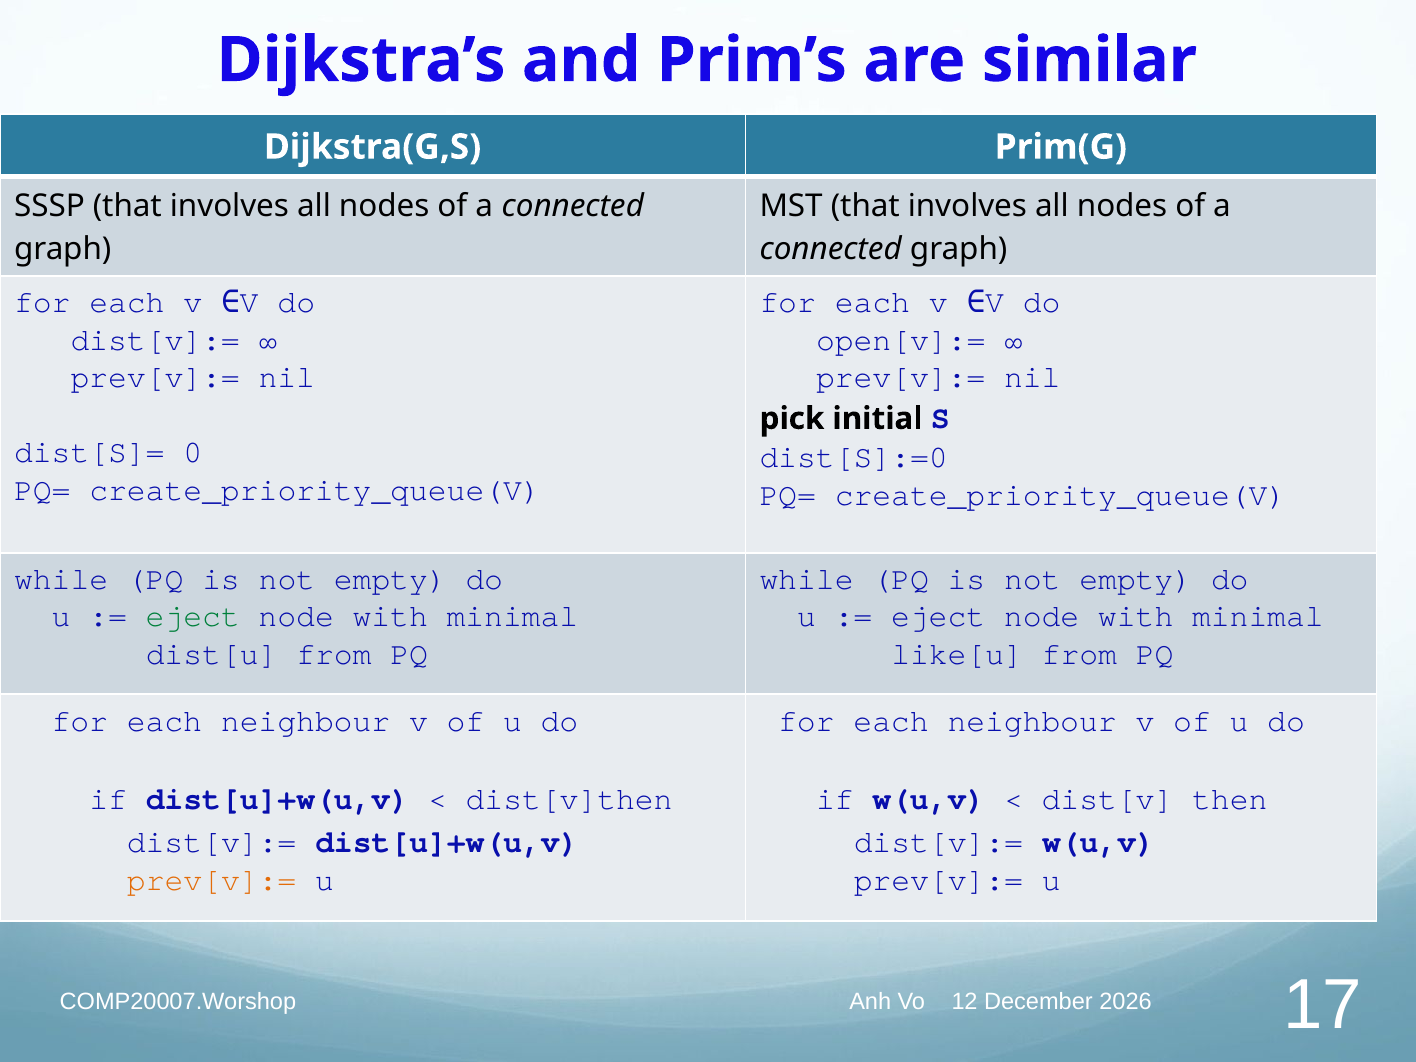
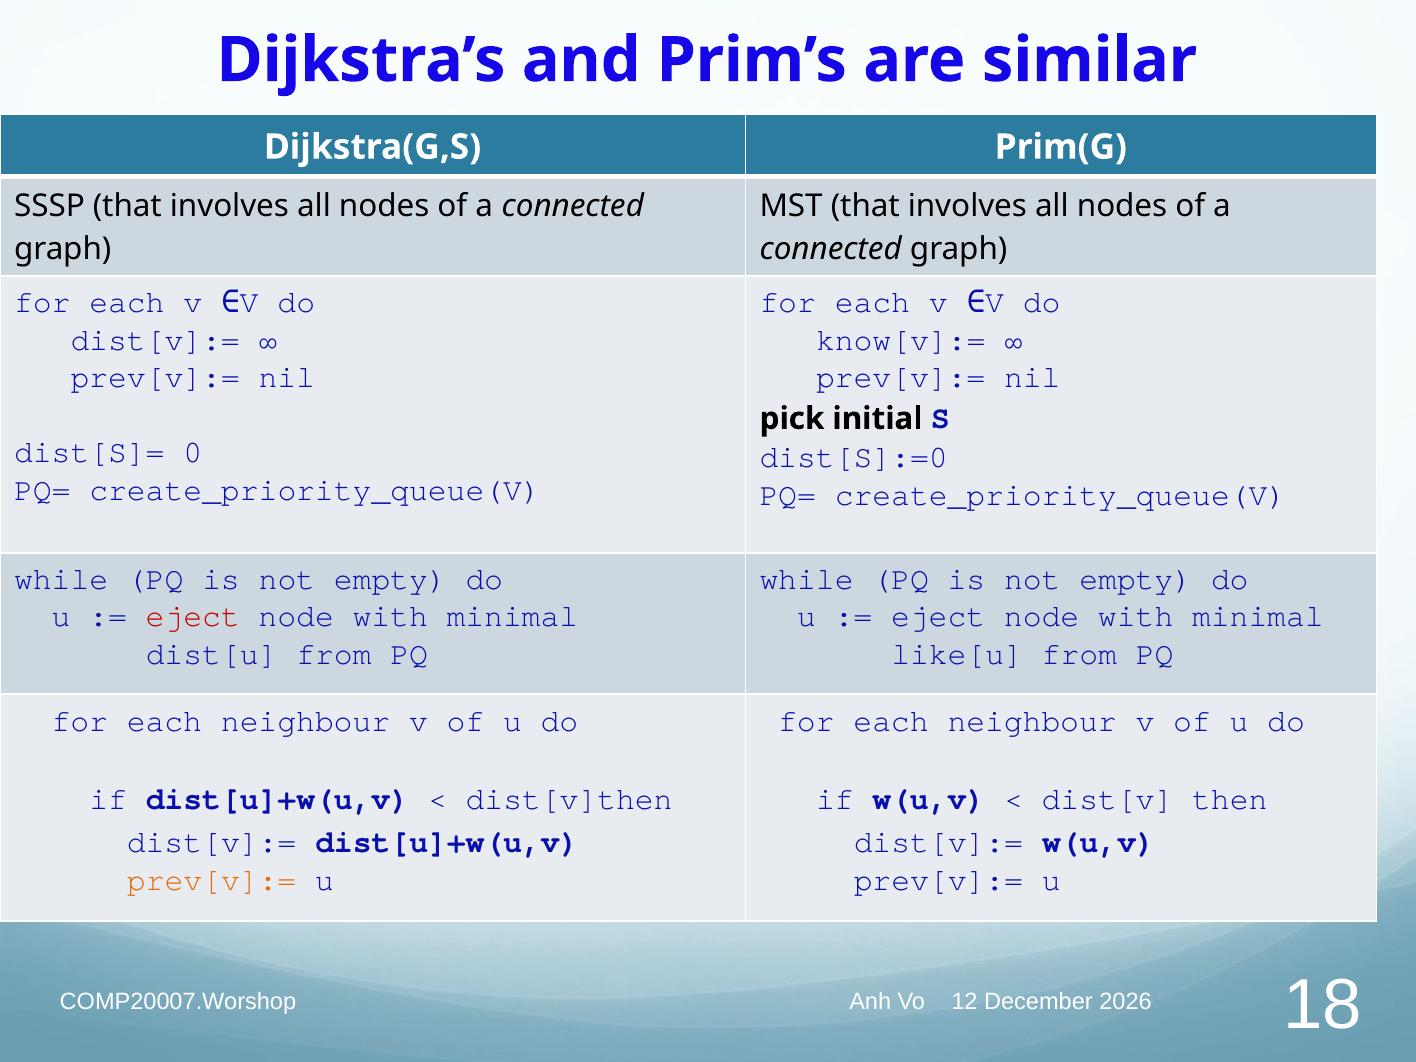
open[v]:=: open[v]:= -> know[v]:=
eject at (193, 617) colour: green -> red
17: 17 -> 18
